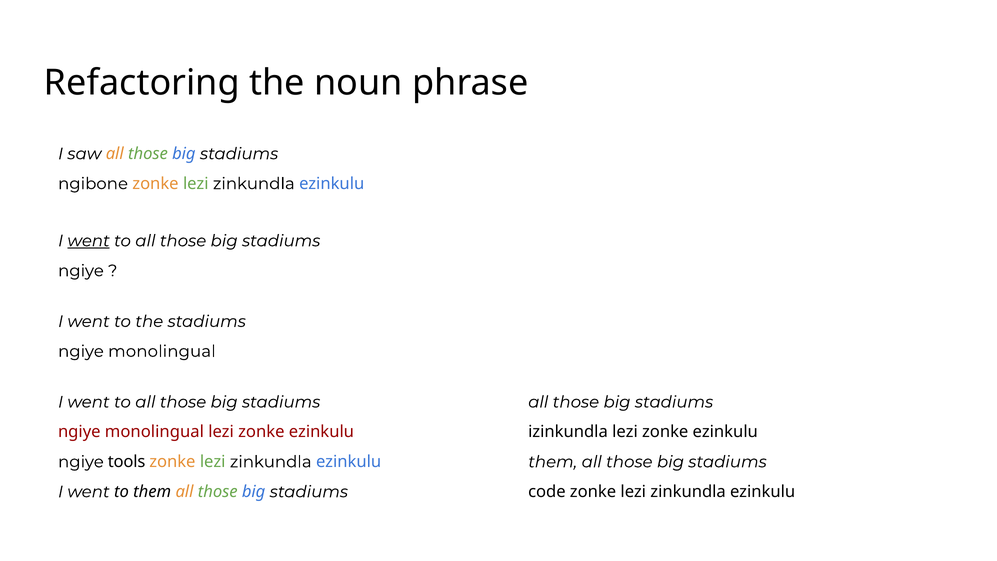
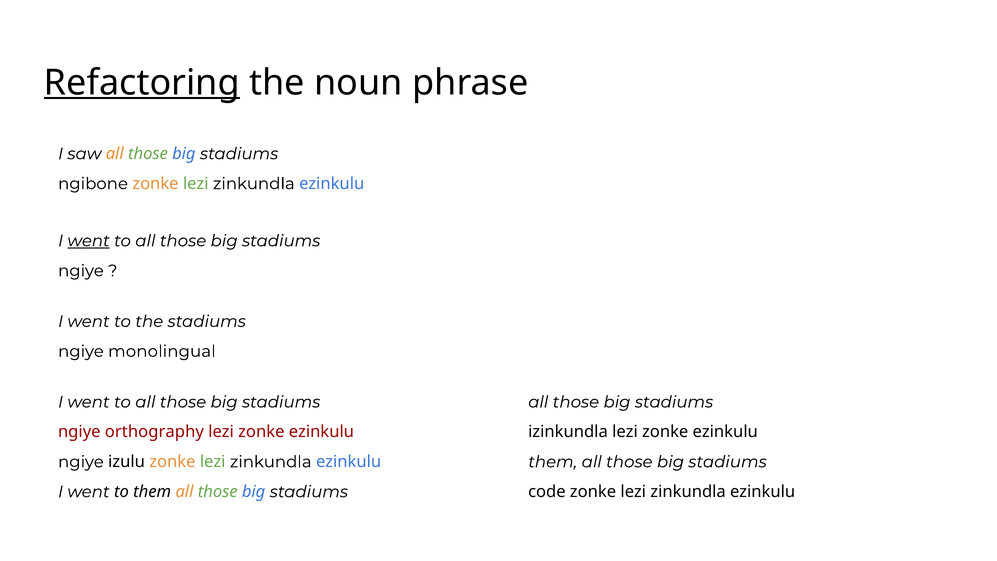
Refactoring underline: none -> present
monolingual at (154, 432): monolingual -> orthography
tools: tools -> izulu
